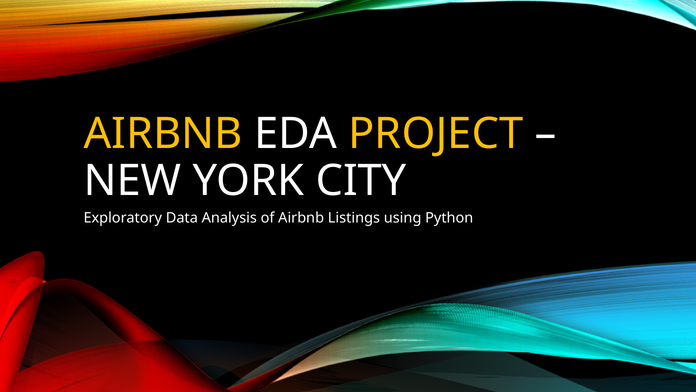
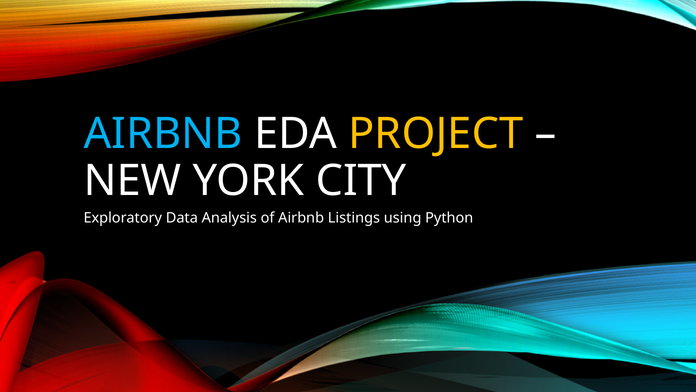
AIRBNB at (163, 134) colour: yellow -> light blue
